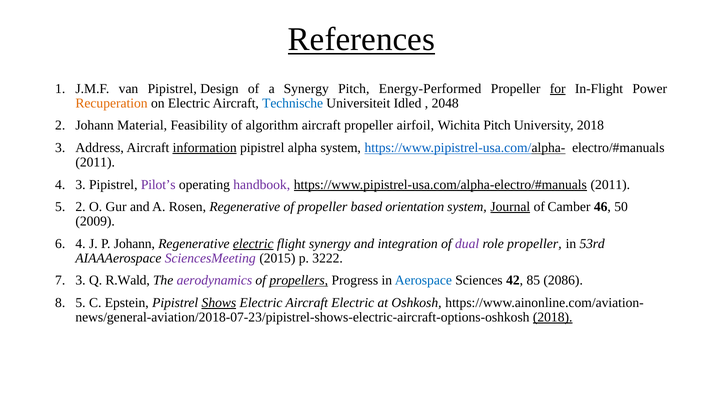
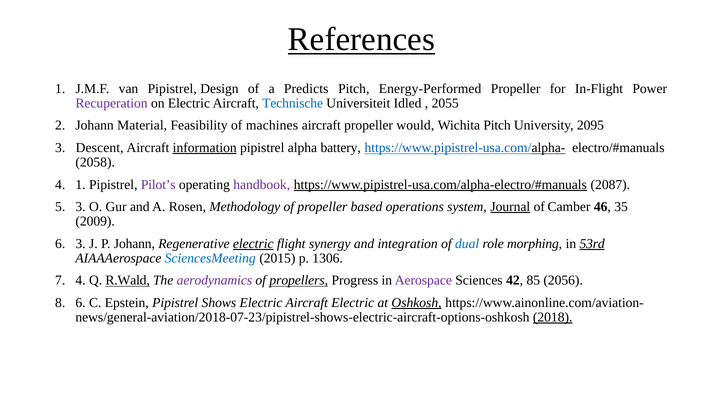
a Synergy: Synergy -> Predicts
for underline: present -> none
Recuperation colour: orange -> purple
2048: 2048 -> 2055
algorithm: algorithm -> machines
airfoil: airfoil -> would
University 2018: 2018 -> 2095
Address: Address -> Descent
alpha system: system -> battery
2011 at (95, 162): 2011 -> 2058
4 3: 3 -> 1
2011 at (610, 184): 2011 -> 2087
5 2: 2 -> 3
Rosen Regenerative: Regenerative -> Methodology
orientation: orientation -> operations
50: 50 -> 35
6 4: 4 -> 3
dual colour: purple -> blue
role propeller: propeller -> morphing
53rd underline: none -> present
SciencesMeeting colour: purple -> blue
3222: 3222 -> 1306
7 3: 3 -> 4
R.Wald underline: none -> present
Aerospace colour: blue -> purple
2086: 2086 -> 2056
8 5: 5 -> 6
Shows underline: present -> none
Oshkosh underline: none -> present
